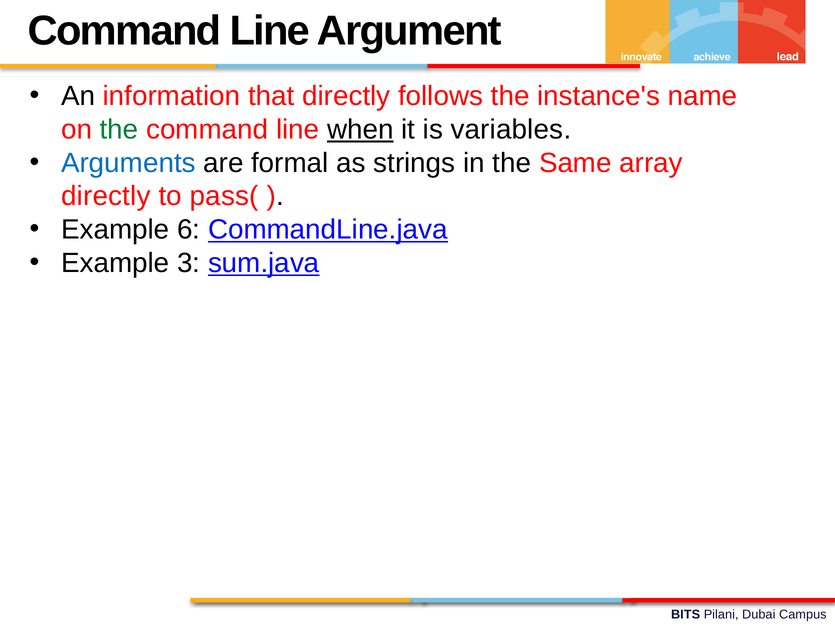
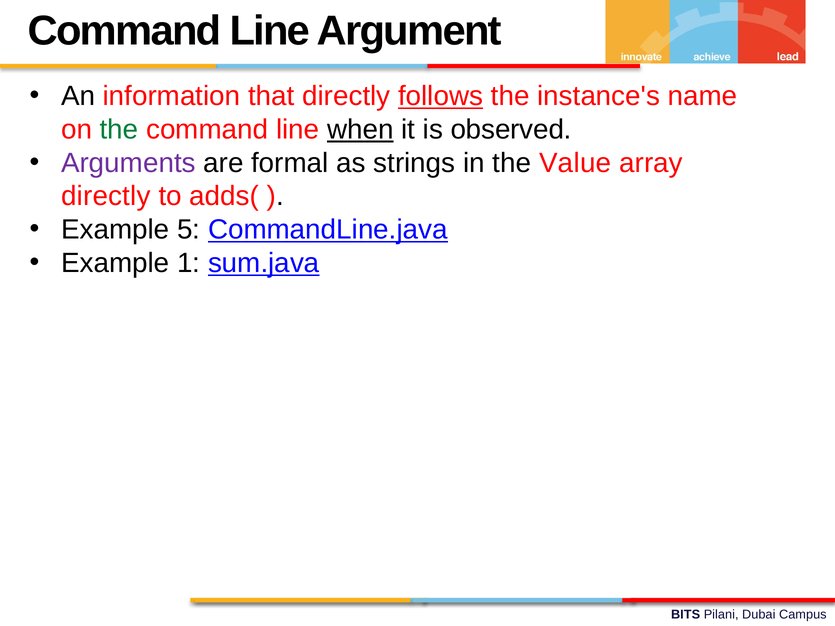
follows underline: none -> present
variables: variables -> observed
Arguments colour: blue -> purple
Same: Same -> Value
pass(: pass( -> adds(
6: 6 -> 5
3: 3 -> 1
